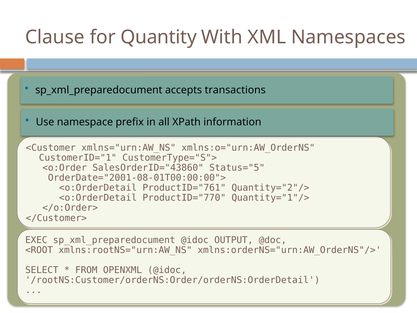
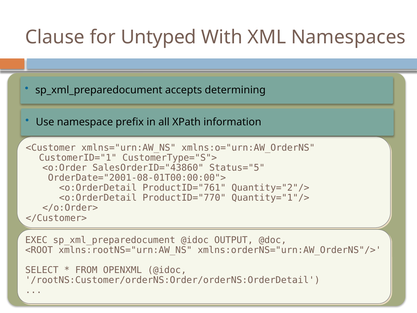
Quantity: Quantity -> Untyped
transactions: transactions -> determining
